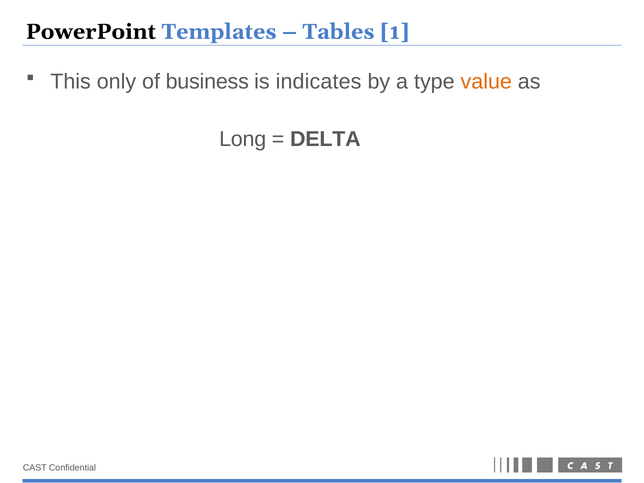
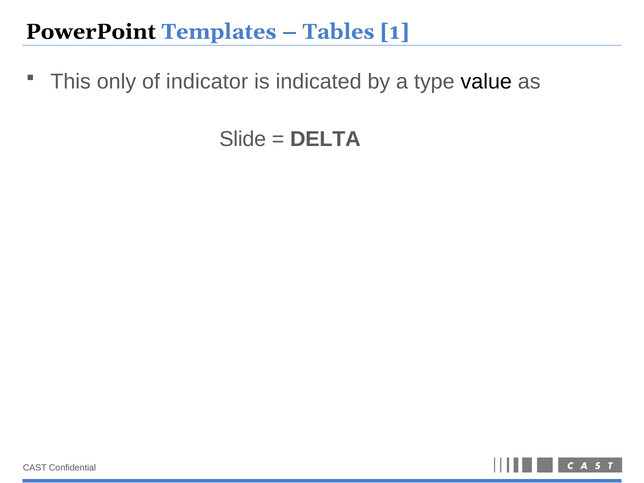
business: business -> indicator
indicates: indicates -> indicated
value colour: orange -> black
Long: Long -> Slide
